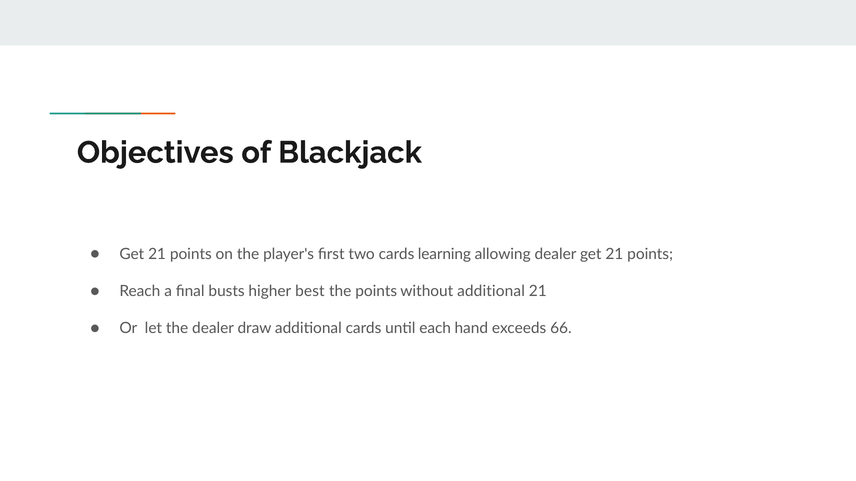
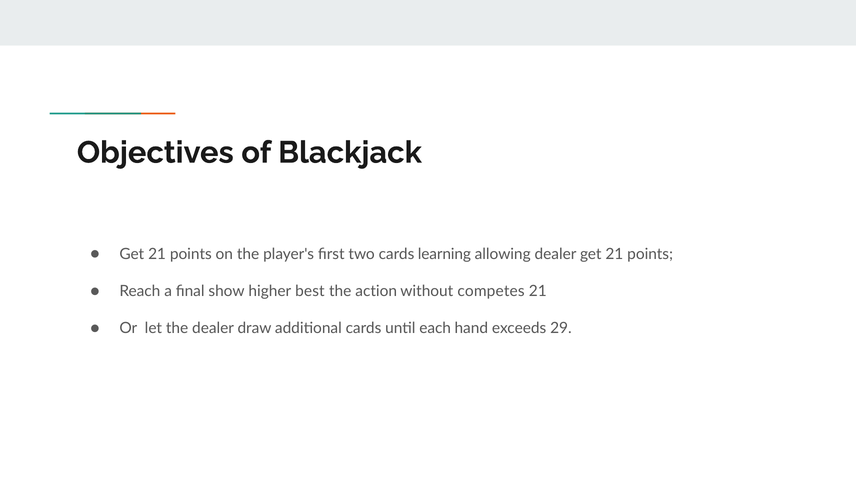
busts: busts -> show
the points: points -> action
without additional: additional -> competes
66: 66 -> 29
